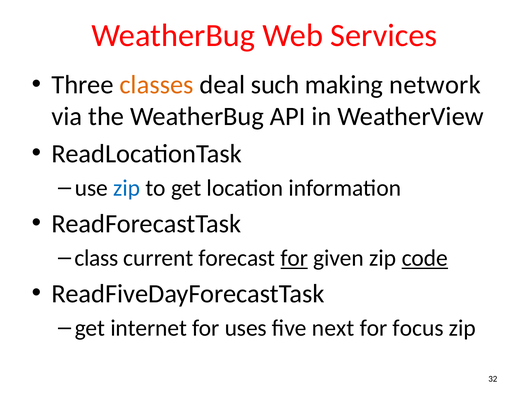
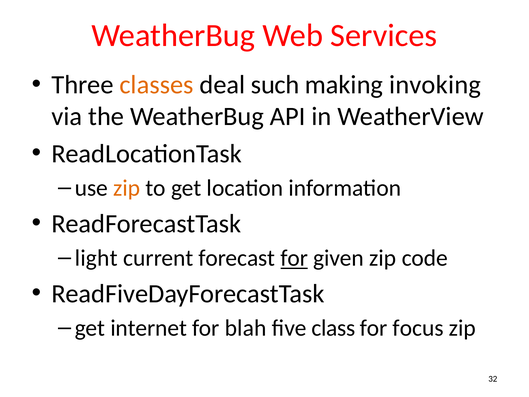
network: network -> invoking
zip at (127, 188) colour: blue -> orange
class: class -> light
code underline: present -> none
uses: uses -> blah
next: next -> class
